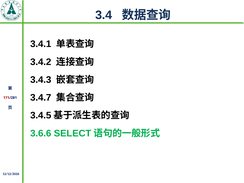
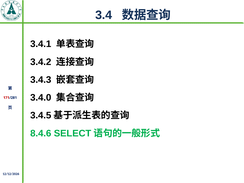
3.4.7: 3.4.7 -> 3.4.0
3.6.6: 3.6.6 -> 8.4.6
